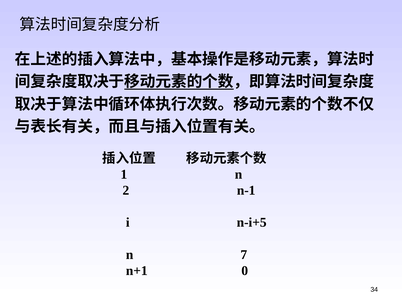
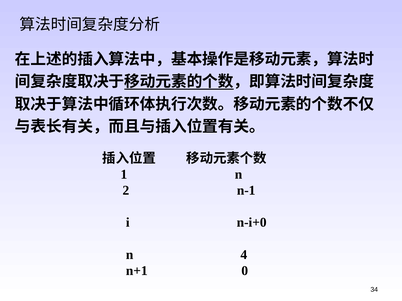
n-i+5: n-i+5 -> n-i+0
7: 7 -> 4
